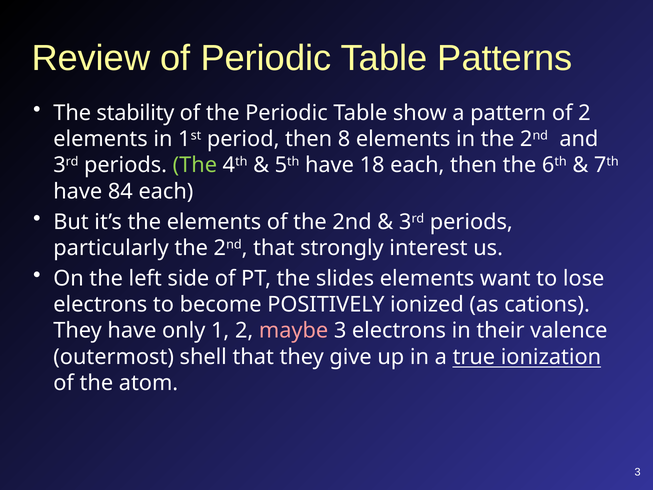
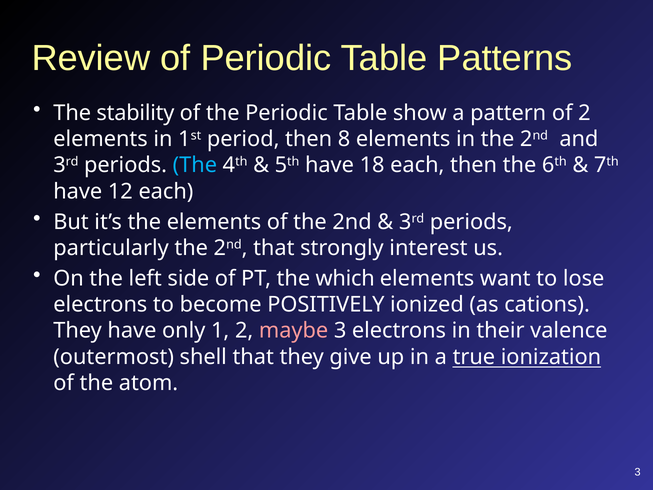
The at (195, 165) colour: light green -> light blue
84: 84 -> 12
slides: slides -> which
